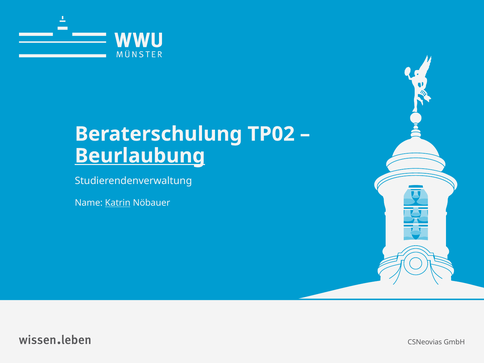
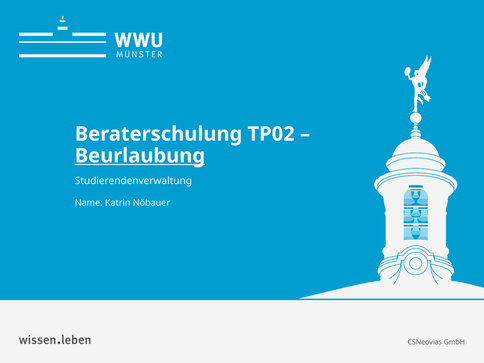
Katrin underline: present -> none
